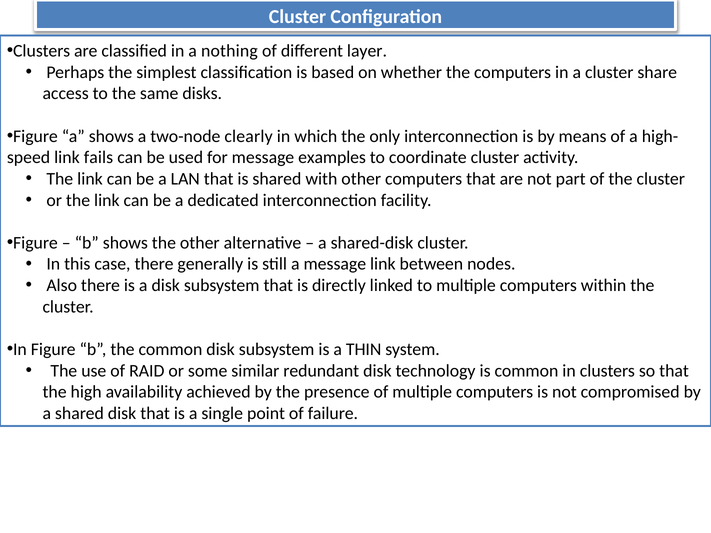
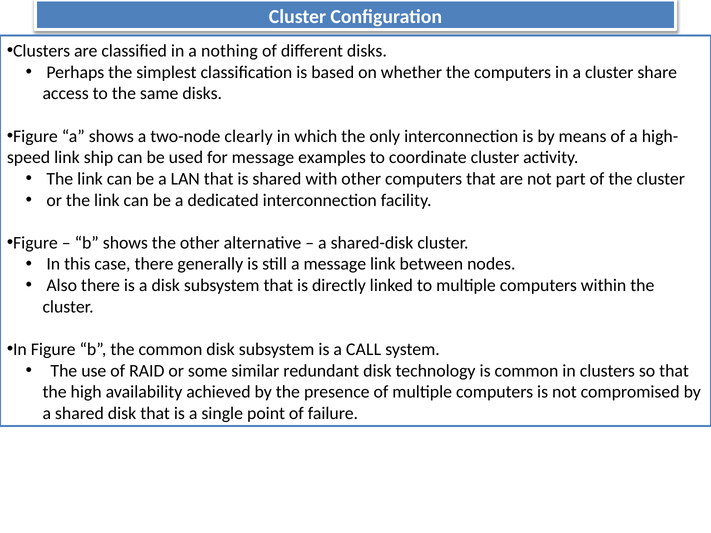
different layer: layer -> disks
fails: fails -> ship
THIN: THIN -> CALL
